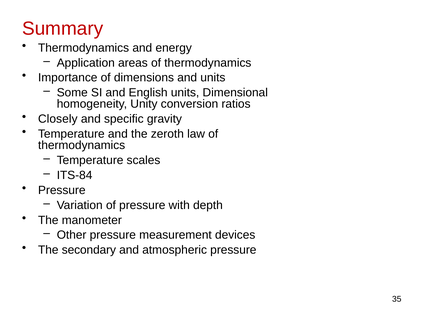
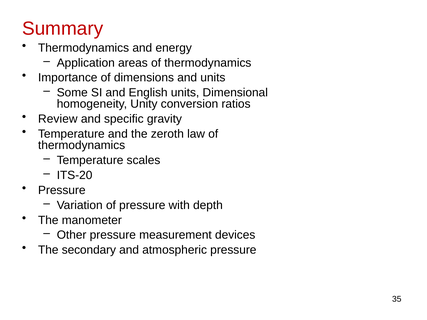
Closely: Closely -> Review
ITS-84: ITS-84 -> ITS-20
